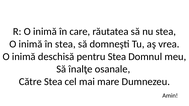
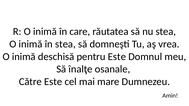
pentru Stea: Stea -> Este
Către Stea: Stea -> Este
